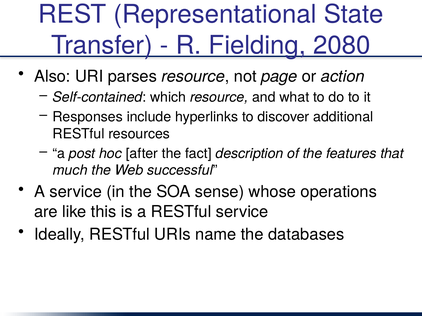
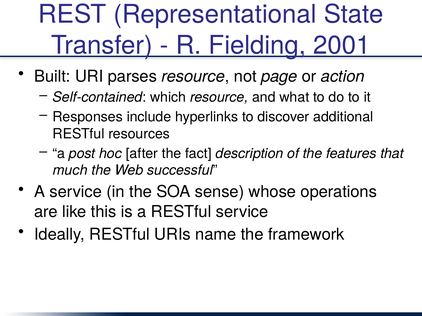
2080: 2080 -> 2001
Also: Also -> Built
databases: databases -> framework
